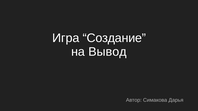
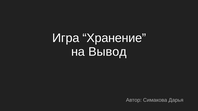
Создание: Создание -> Хранение
